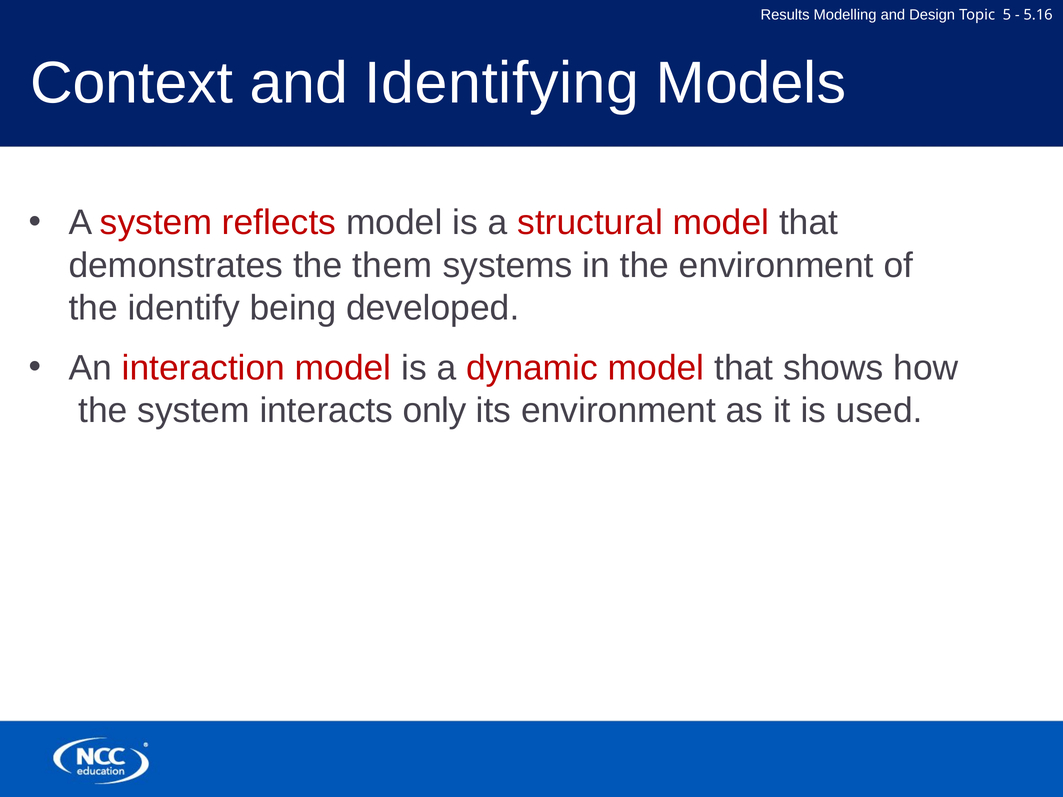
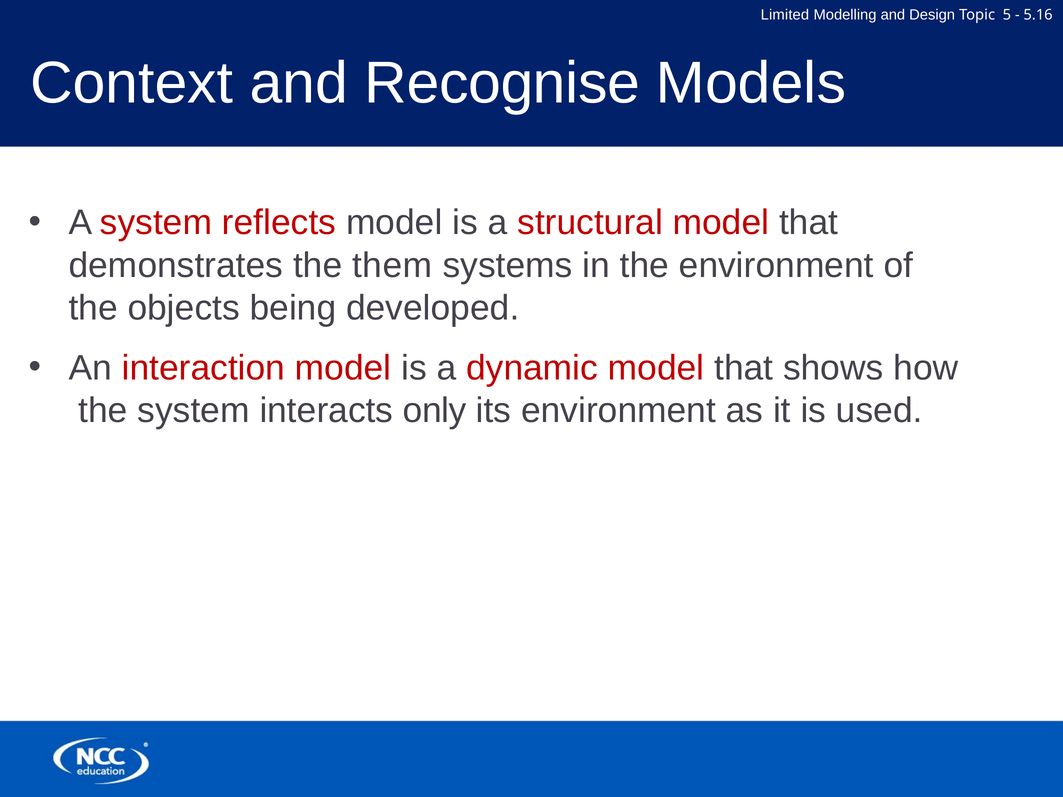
Results: Results -> Limited
Identifying: Identifying -> Recognise
identify: identify -> objects
